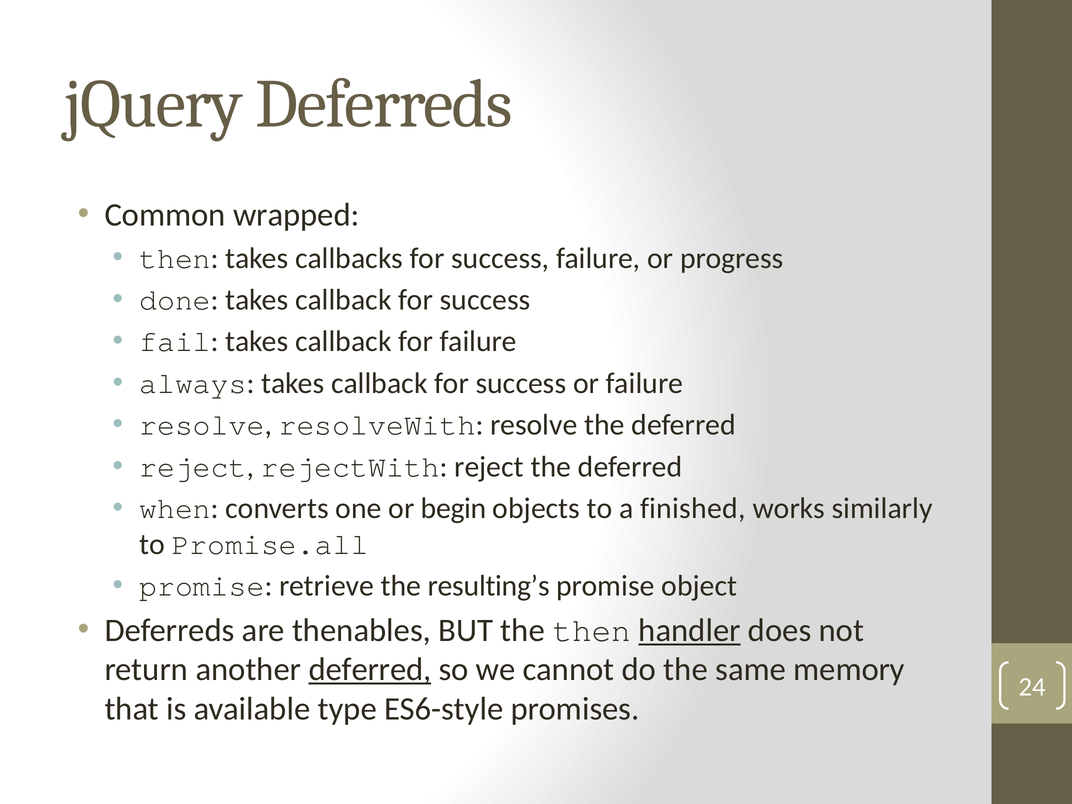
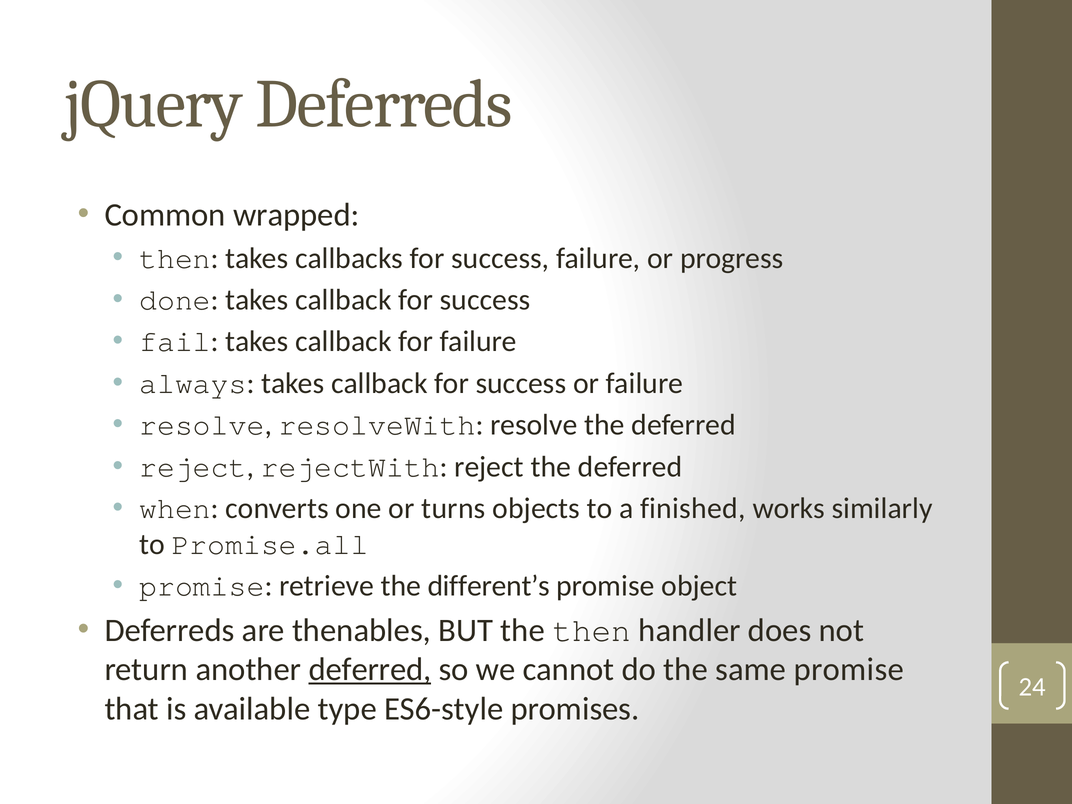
begin: begin -> turns
resulting’s: resulting’s -> different’s
handler underline: present -> none
same memory: memory -> promise
